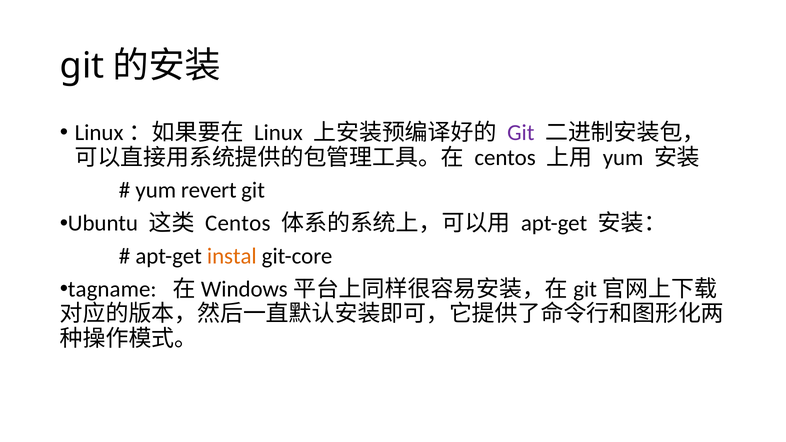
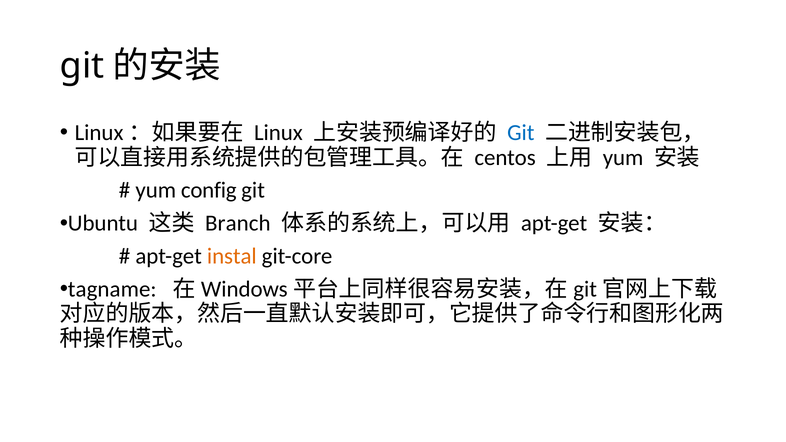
Git at (521, 133) colour: purple -> blue
revert: revert -> config
Centos at (238, 223): Centos -> Branch
